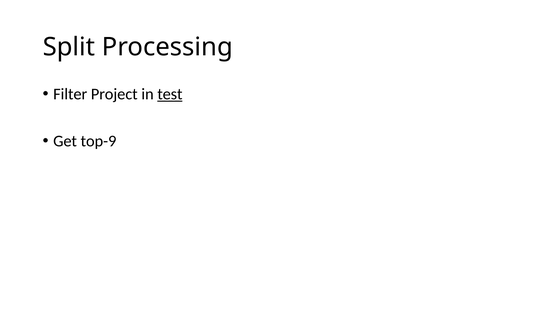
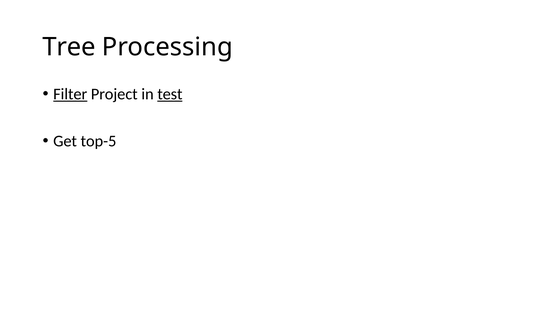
Split: Split -> Tree
Filter underline: none -> present
top-9: top-9 -> top-5
